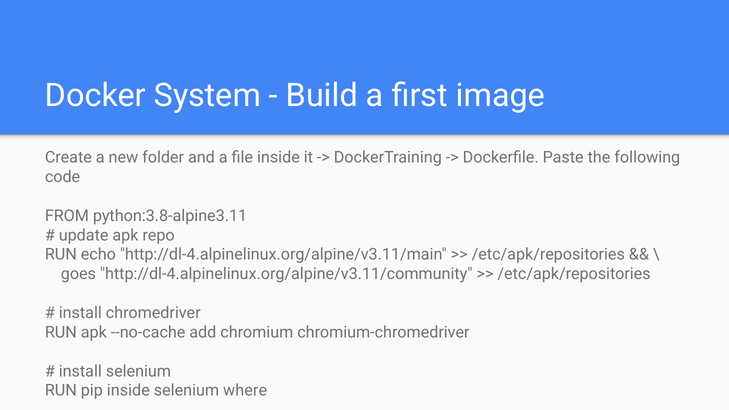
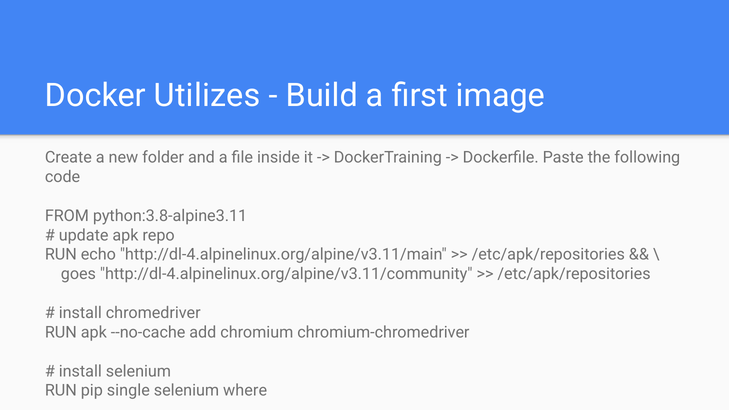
System: System -> Utilizes
pip inside: inside -> single
